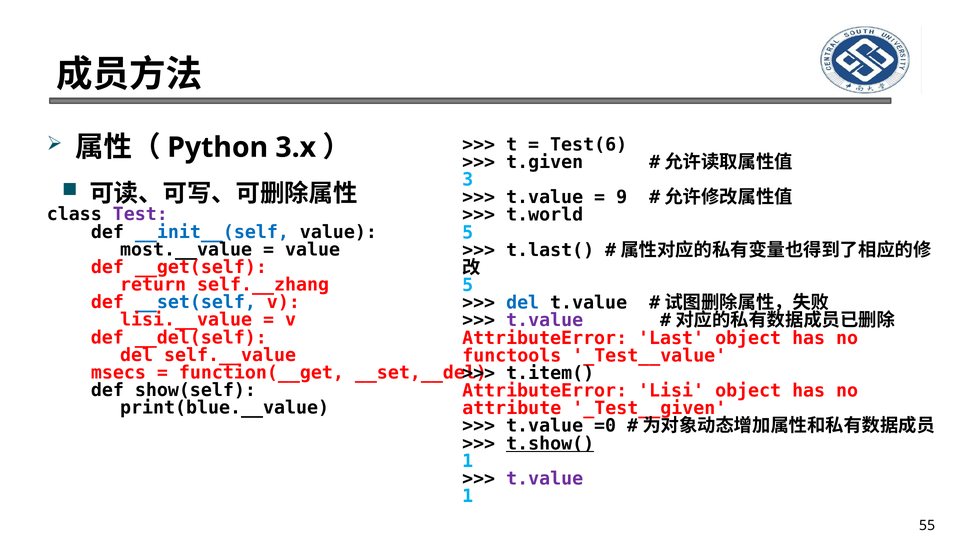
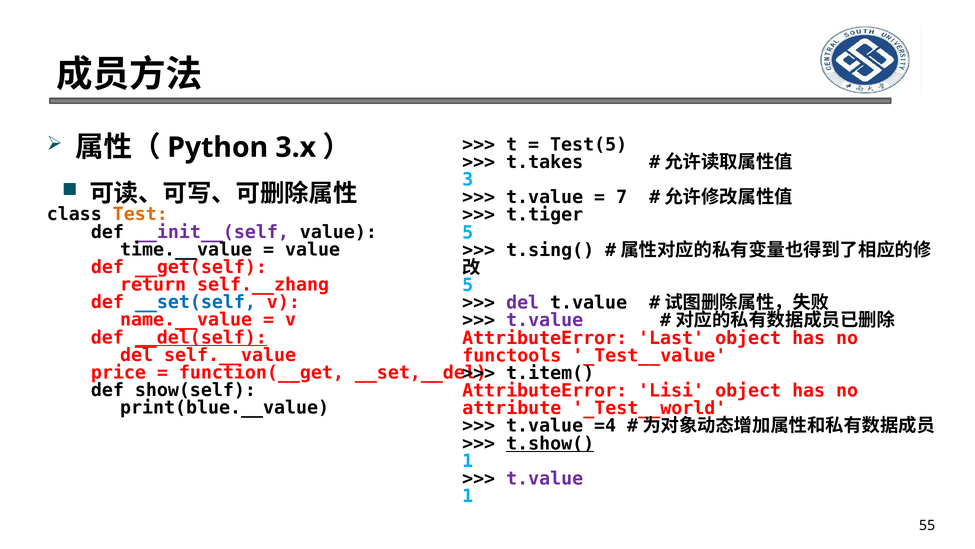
Test(6: Test(6 -> Test(5
t.given: t.given -> t.takes
9: 9 -> 7
Test colour: purple -> orange
t.world: t.world -> t.tiger
__init__(self colour: blue -> purple
most.__value: most.__value -> time.__value
t.last(: t.last( -> t.sing(
del at (523, 303) colour: blue -> purple
lisi.__value: lisi.__value -> name.__value
__del(self underline: none -> present
msecs: msecs -> price
_Test__given: _Test__given -> _Test__world
=0: =0 -> =4
